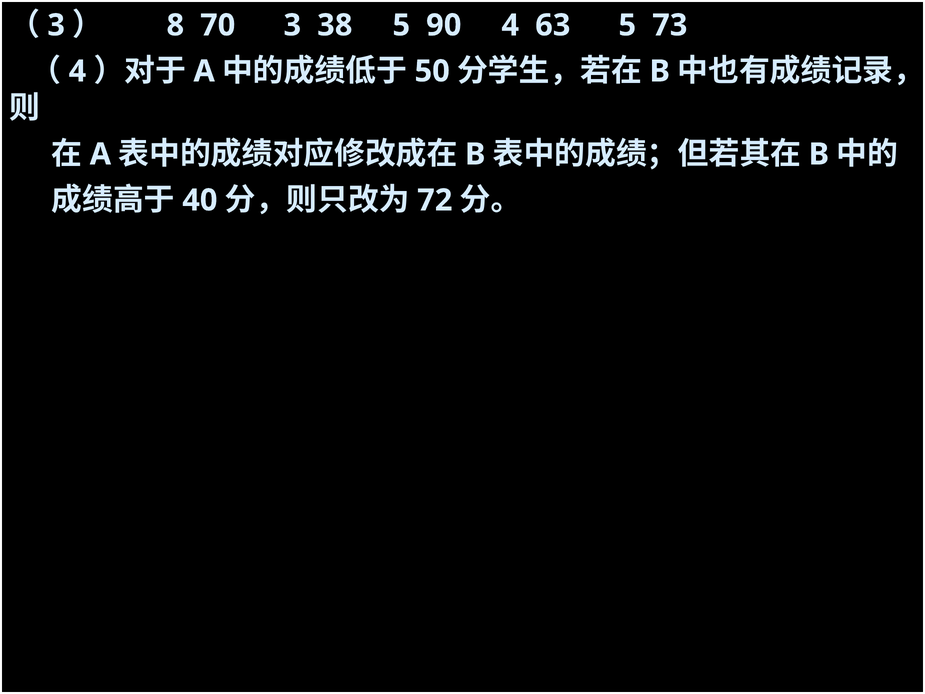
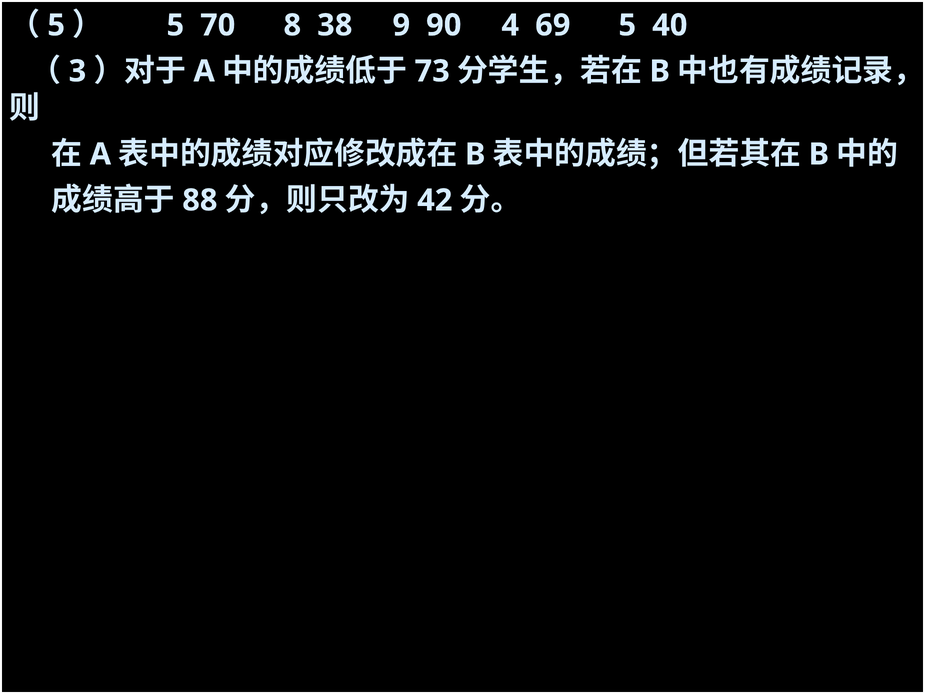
3 at (56, 25): 3 -> 5
8 at (175, 25): 8 -> 5
70 3: 3 -> 8
38 5: 5 -> 9
63: 63 -> 69
73: 73 -> 40
4 at (77, 71): 4 -> 3
50: 50 -> 73
40: 40 -> 88
72: 72 -> 42
